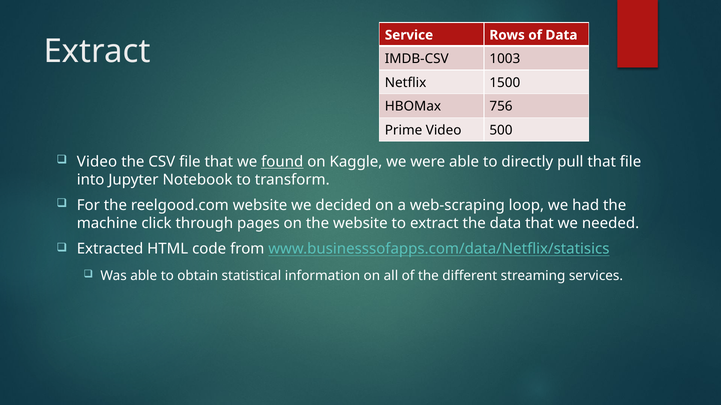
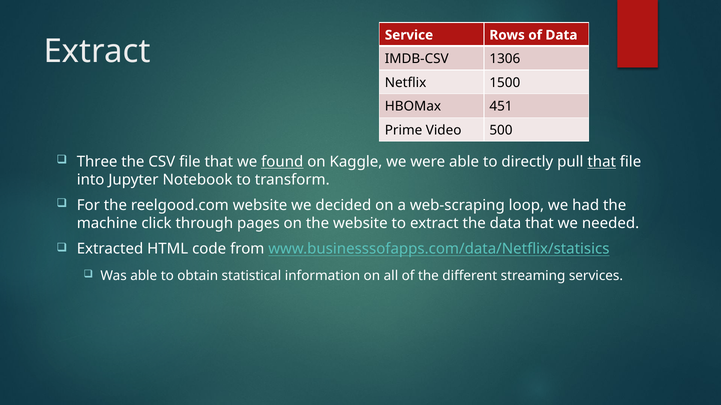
1003: 1003 -> 1306
756: 756 -> 451
Video at (97, 162): Video -> Three
that at (602, 162) underline: none -> present
